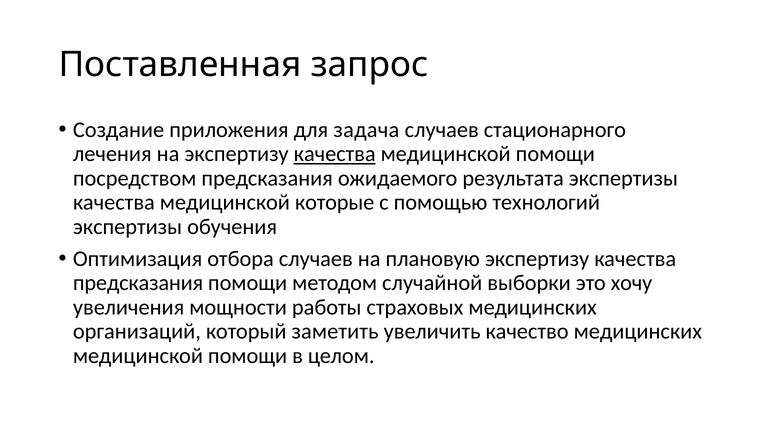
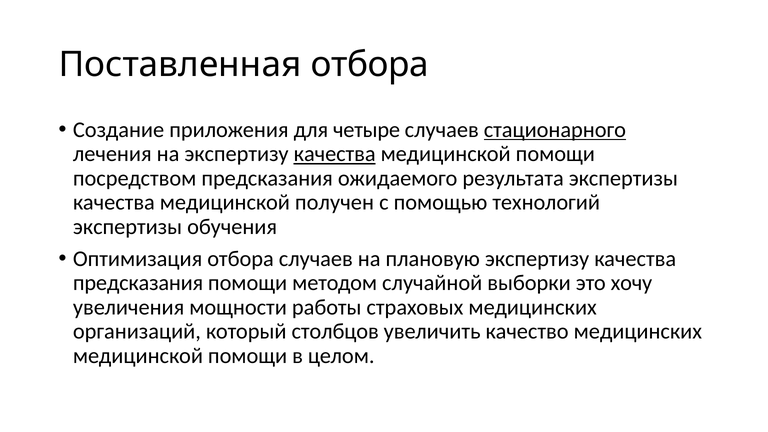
Поставленная запрос: запрос -> отбора
задача: задача -> четыре
стационарного underline: none -> present
которые: которые -> получен
заметить: заметить -> столбцов
